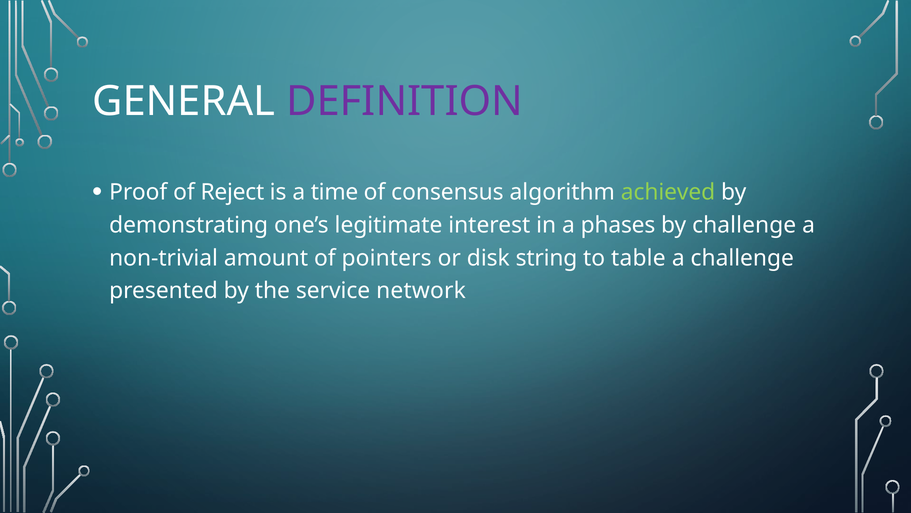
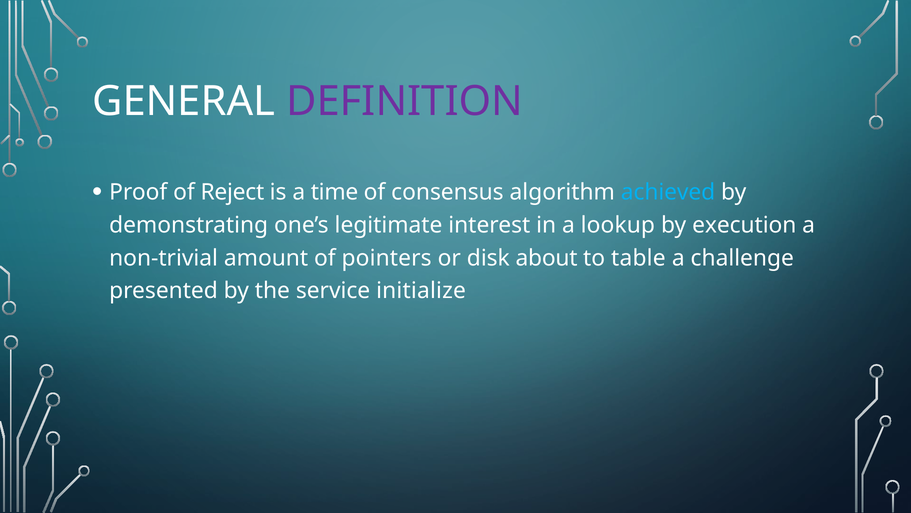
achieved colour: light green -> light blue
phases: phases -> lookup
by challenge: challenge -> execution
string: string -> about
network: network -> initialize
